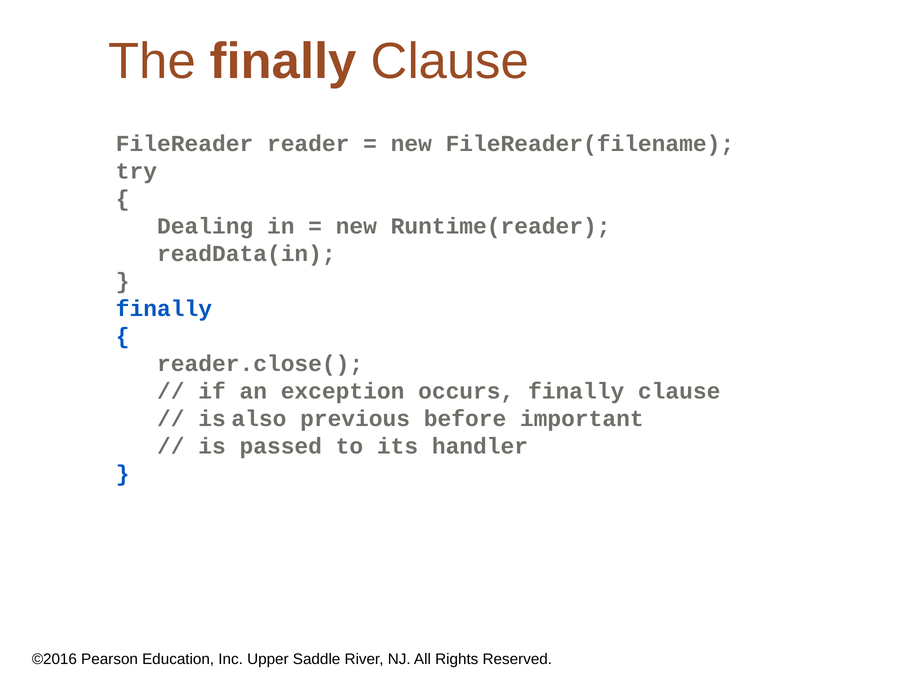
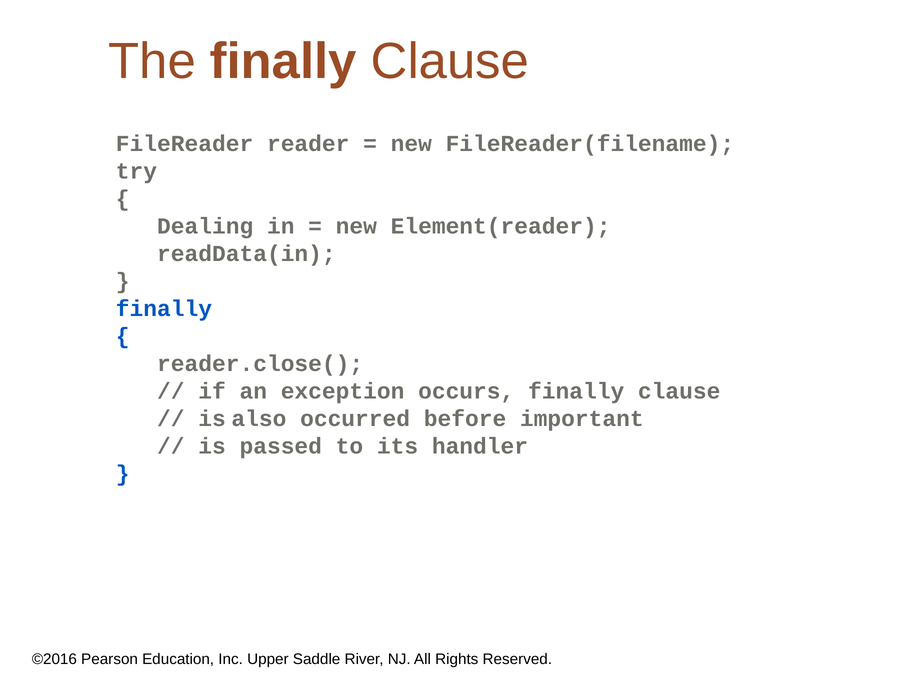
Runtime(reader: Runtime(reader -> Element(reader
previous: previous -> occurred
